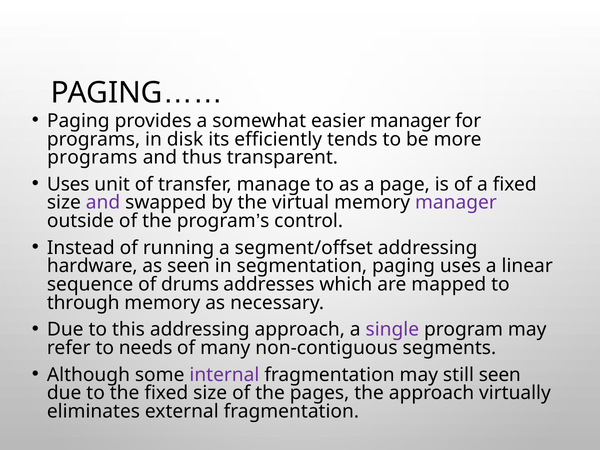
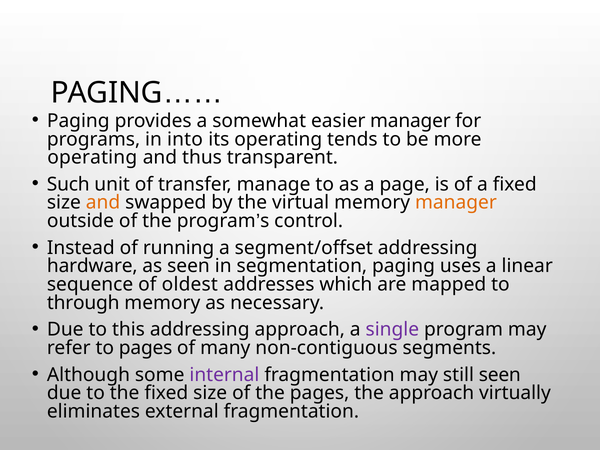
disk: disk -> into
its efficiently: efficiently -> operating
programs at (92, 158): programs -> operating
Uses at (68, 184): Uses -> Such
and at (103, 203) colour: purple -> orange
manager at (456, 203) colour: purple -> orange
drums: drums -> oldest
to needs: needs -> pages
